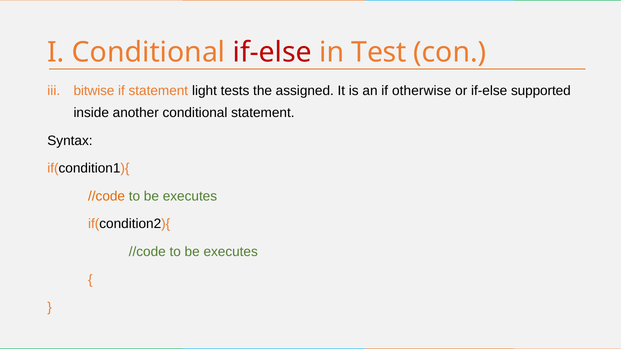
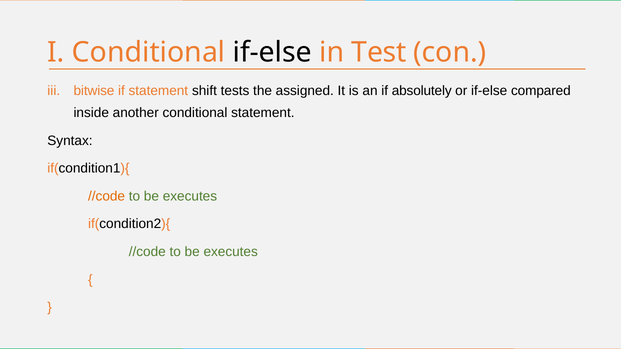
if-else at (272, 52) colour: red -> black
light: light -> shift
otherwise: otherwise -> absolutely
supported: supported -> compared
